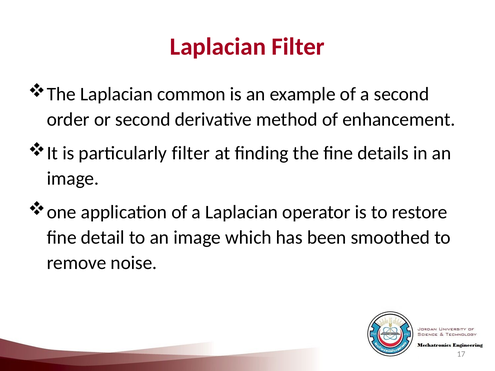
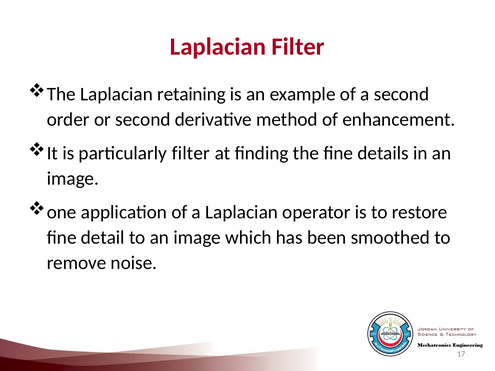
common: common -> retaining
